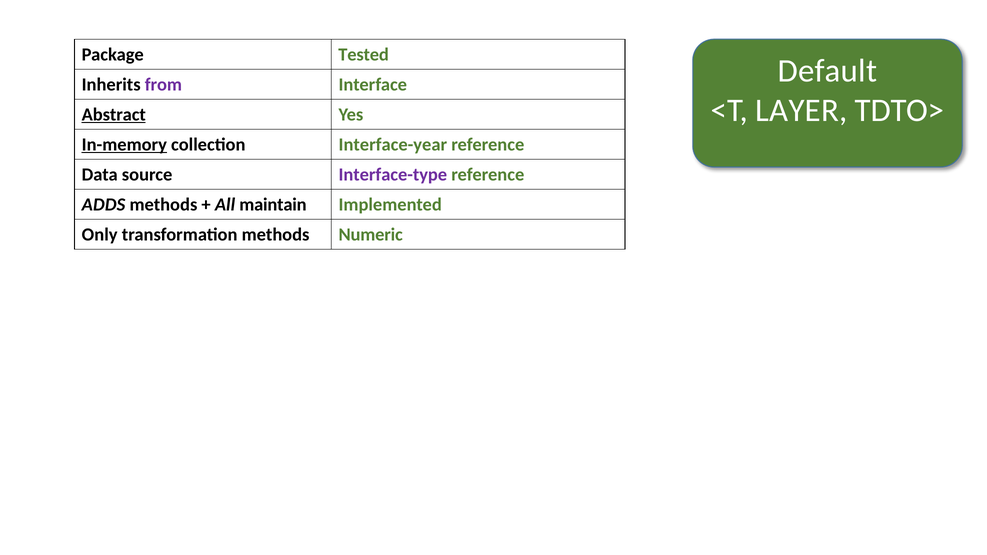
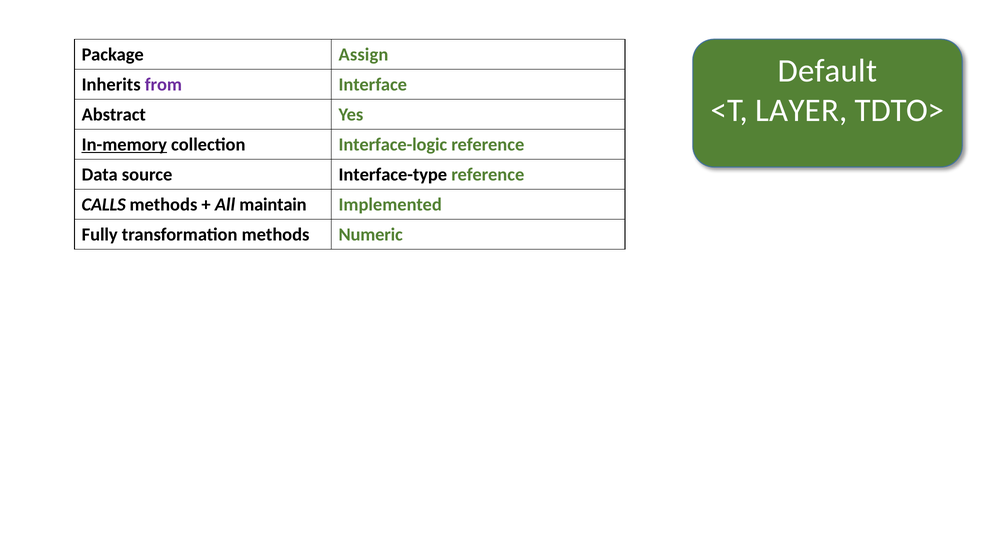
Tested: Tested -> Assign
Abstract underline: present -> none
Interface-year: Interface-year -> Interface-logic
Interface-type colour: purple -> black
ADDS: ADDS -> CALLS
Only: Only -> Fully
